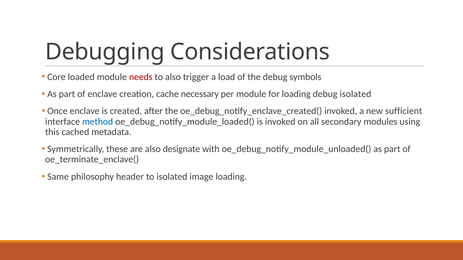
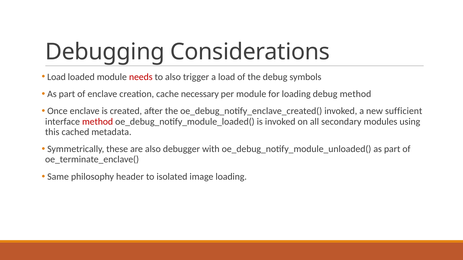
Core at (56, 77): Core -> Load
debug isolated: isolated -> method
method at (98, 122) colour: blue -> red
designate: designate -> debugger
